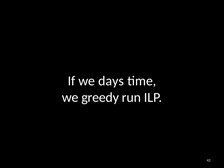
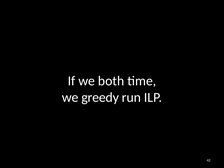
days: days -> both
